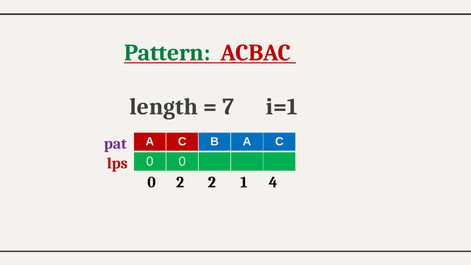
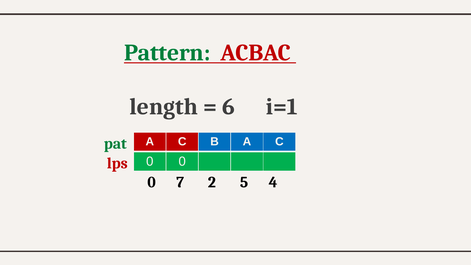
7: 7 -> 6
pat colour: purple -> green
0 2: 2 -> 7
1: 1 -> 5
